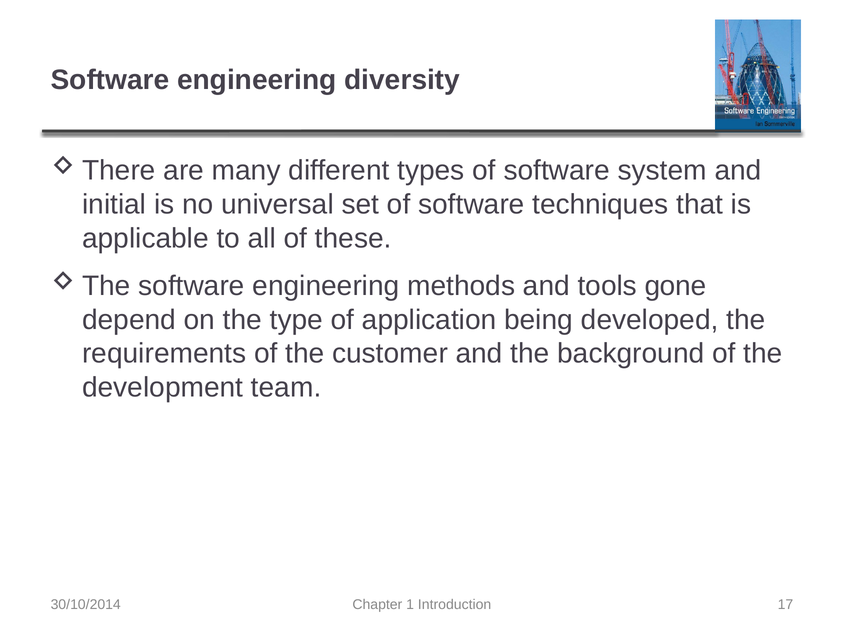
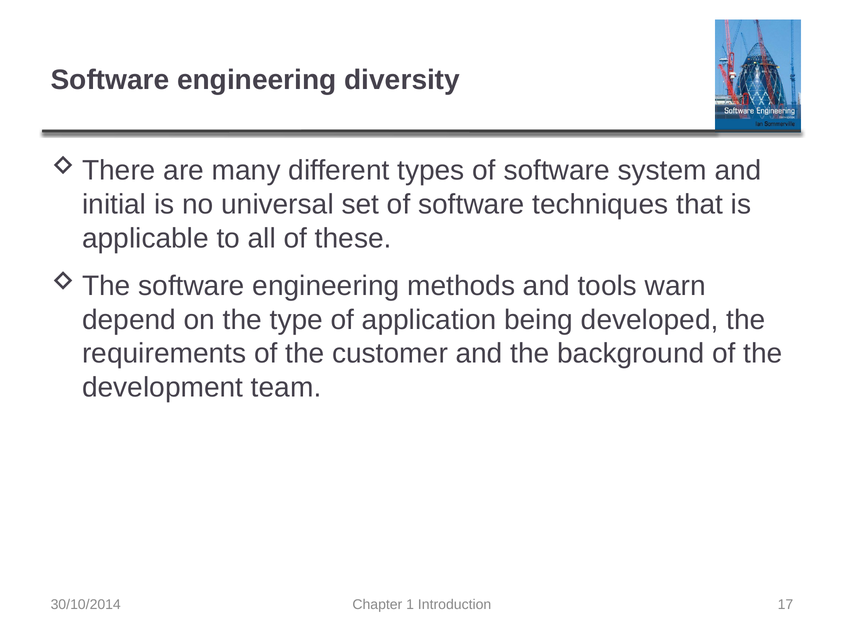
gone: gone -> warn
